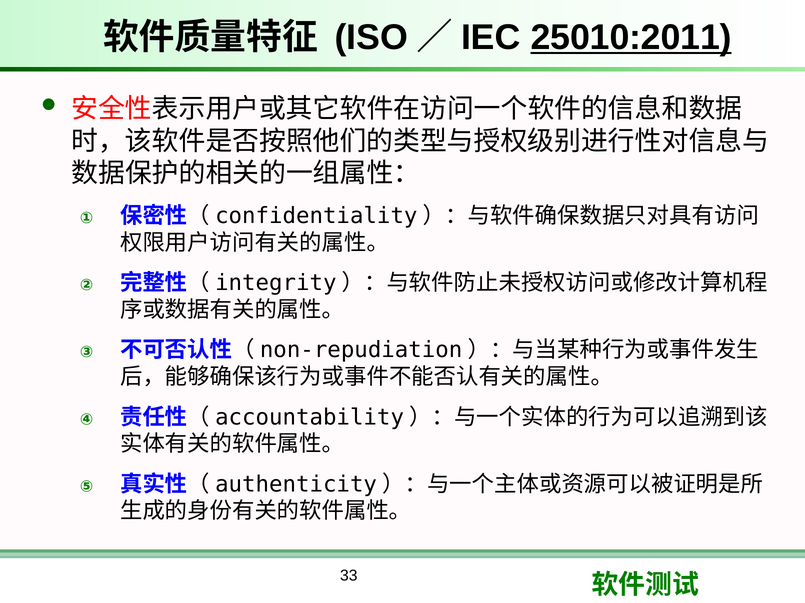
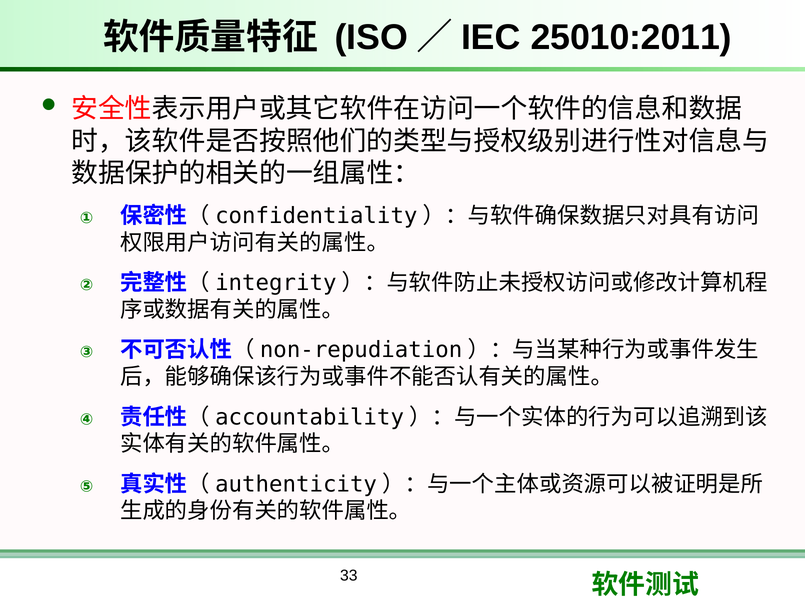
25010:2011 underline: present -> none
